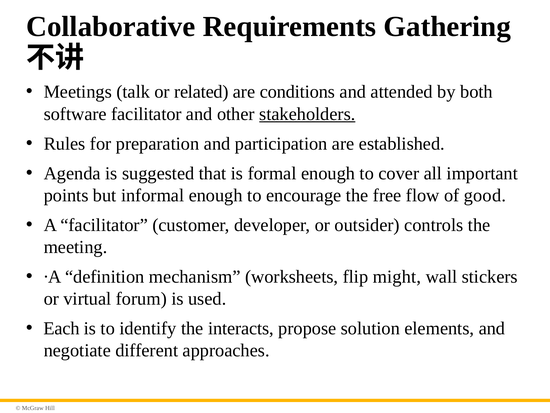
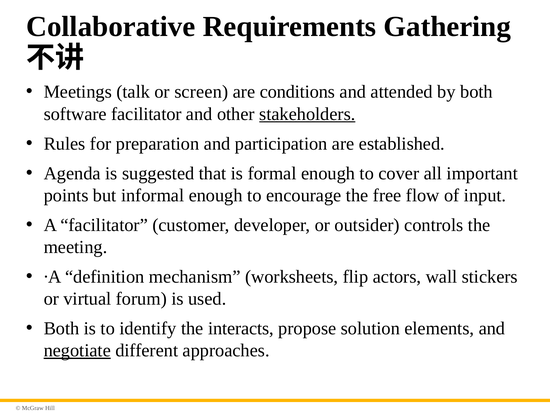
related: related -> screen
good: good -> input
might: might -> actors
Each at (62, 328): Each -> Both
negotiate underline: none -> present
